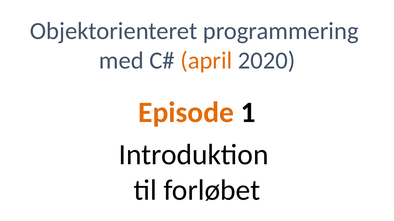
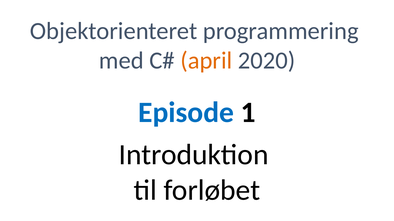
Episode colour: orange -> blue
